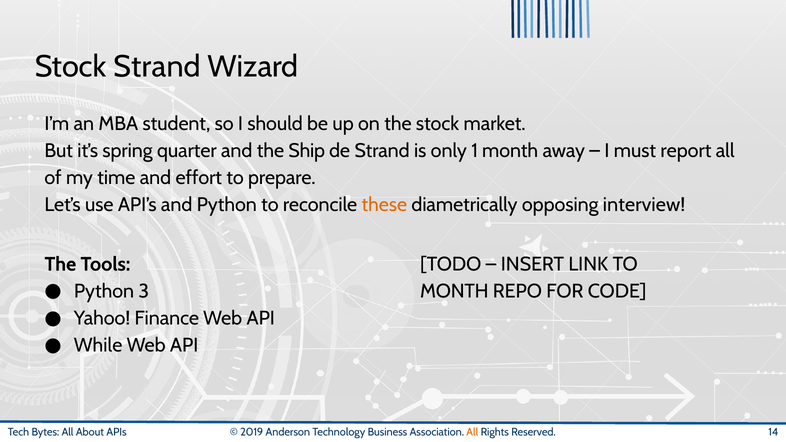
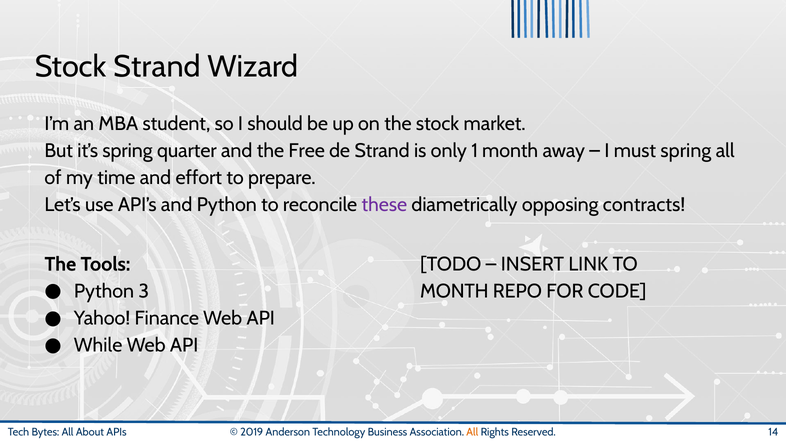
Ship: Ship -> Free
must report: report -> spring
these colour: orange -> purple
interview: interview -> contracts
